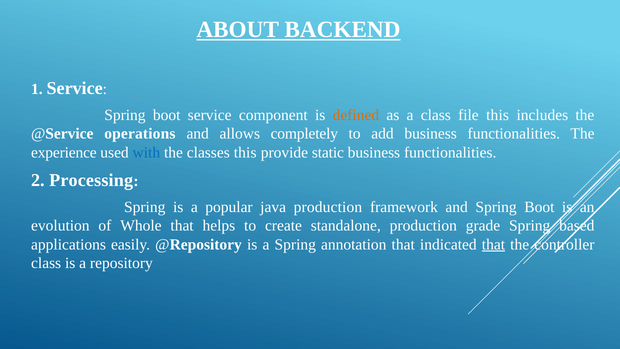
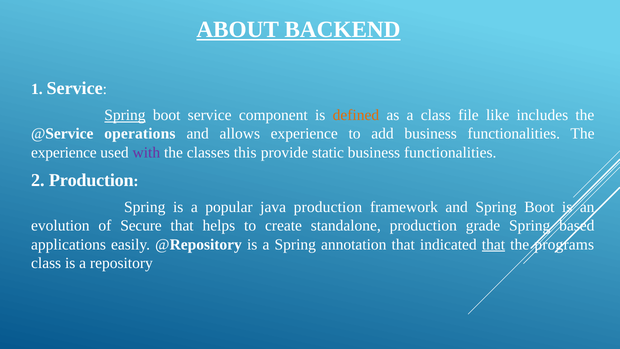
Spring at (125, 115) underline: none -> present
file this: this -> like
allows completely: completely -> experience
with colour: blue -> purple
2 Processing: Processing -> Production
Whole: Whole -> Secure
controller: controller -> programs
